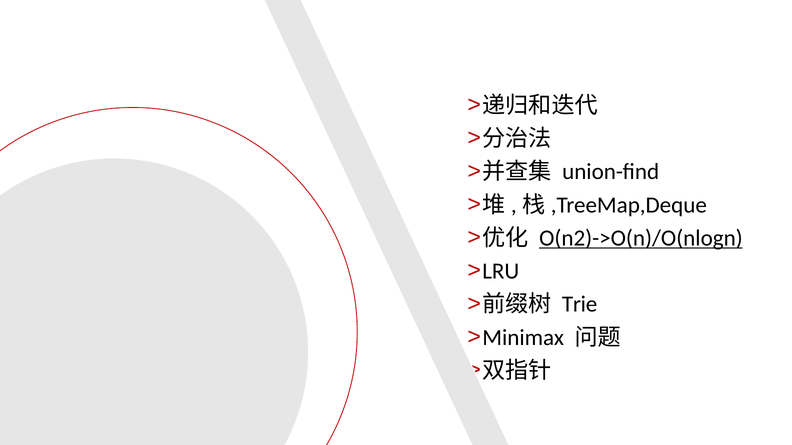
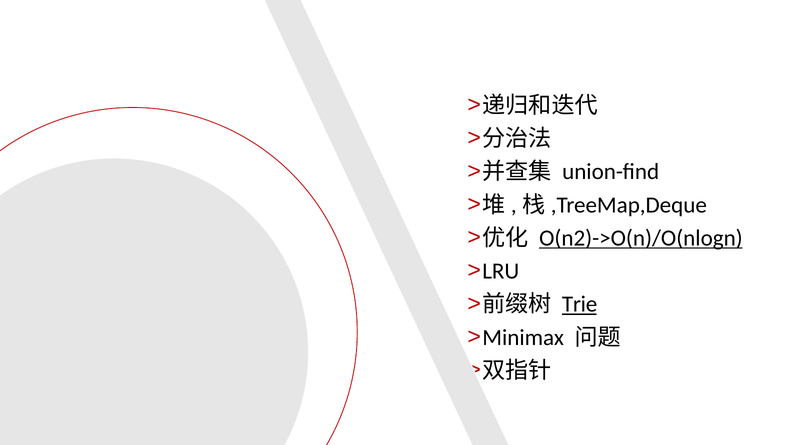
Trie underline: none -> present
